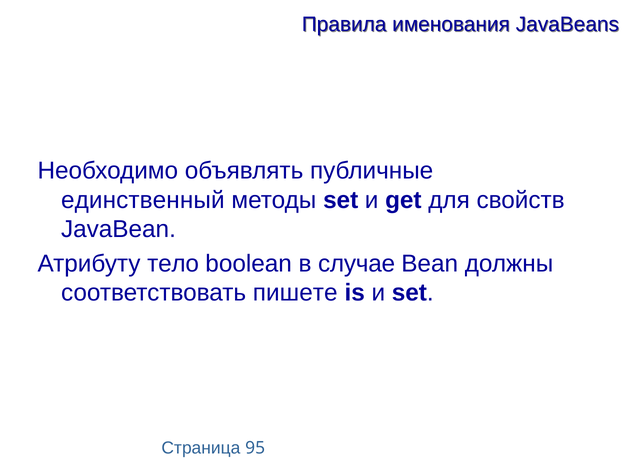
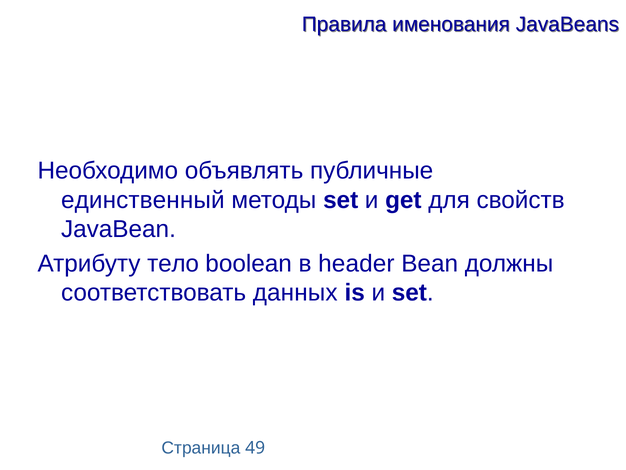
случае: случае -> header
пишете: пишете -> данных
95: 95 -> 49
